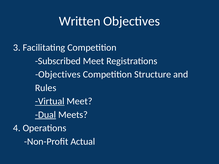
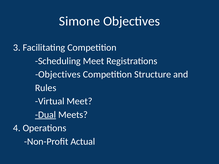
Written: Written -> Simone
Subscribed: Subscribed -> Scheduling
Virtual underline: present -> none
